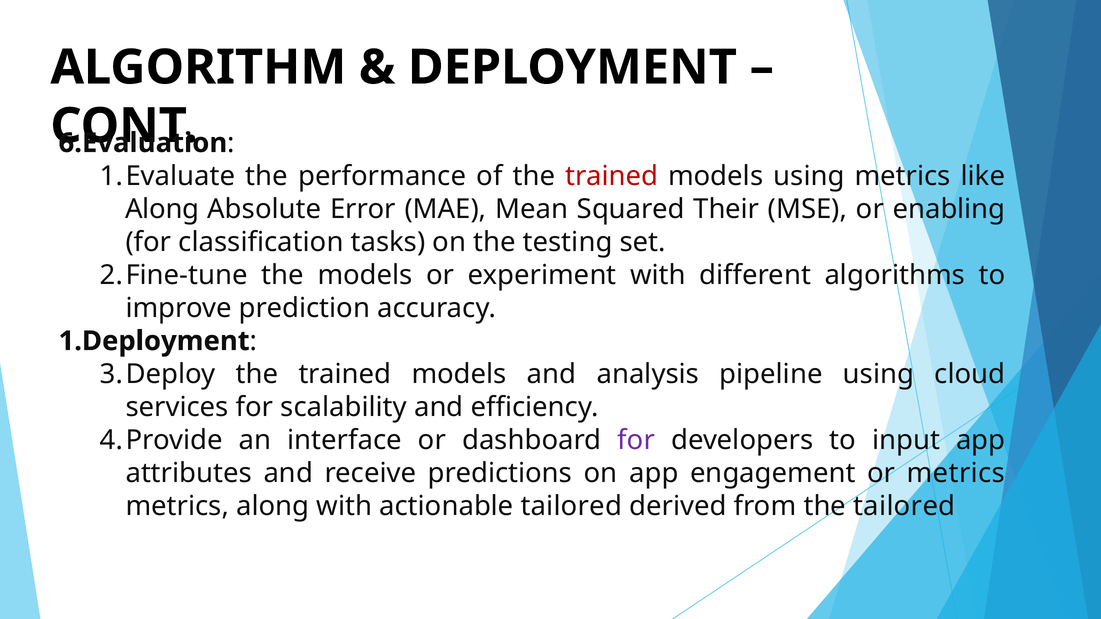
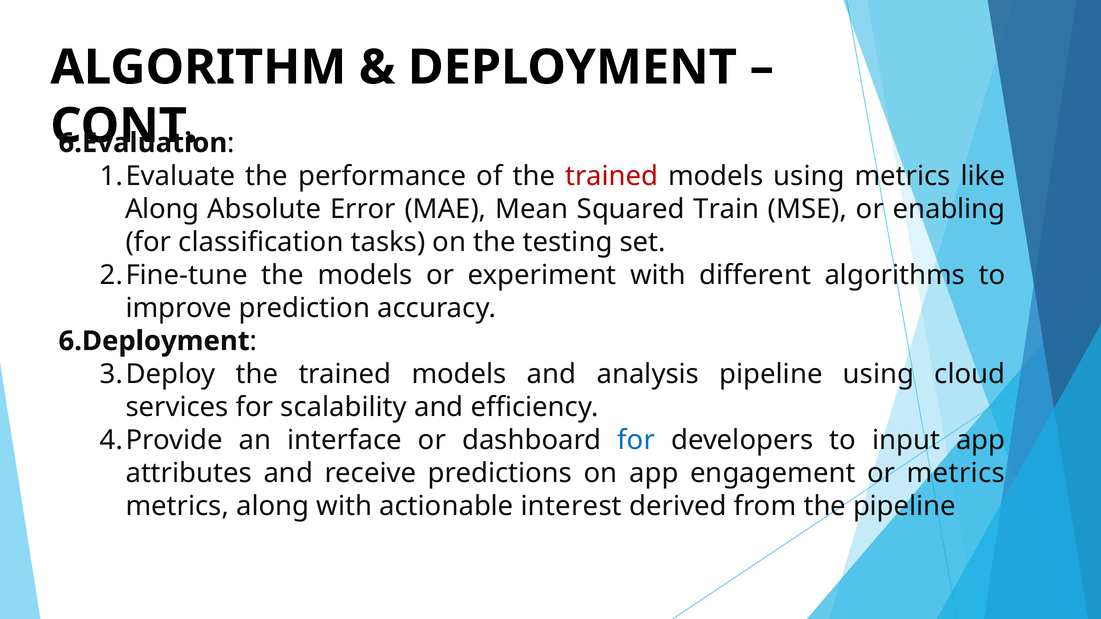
Their: Their -> Train
1.Deployment: 1.Deployment -> 6.Deployment
for at (636, 440) colour: purple -> blue
actionable tailored: tailored -> interest
the tailored: tailored -> pipeline
